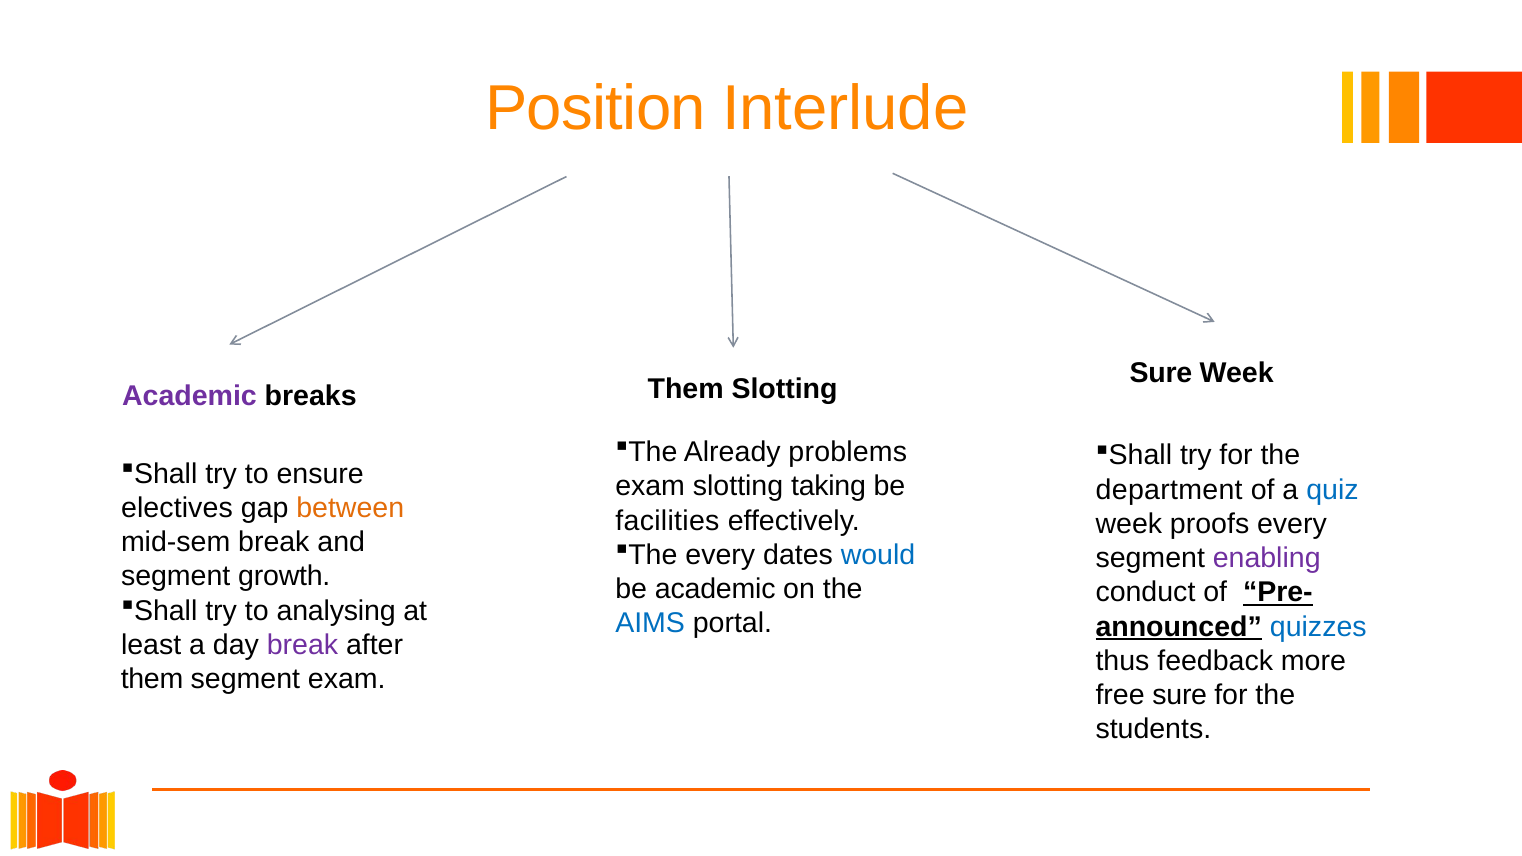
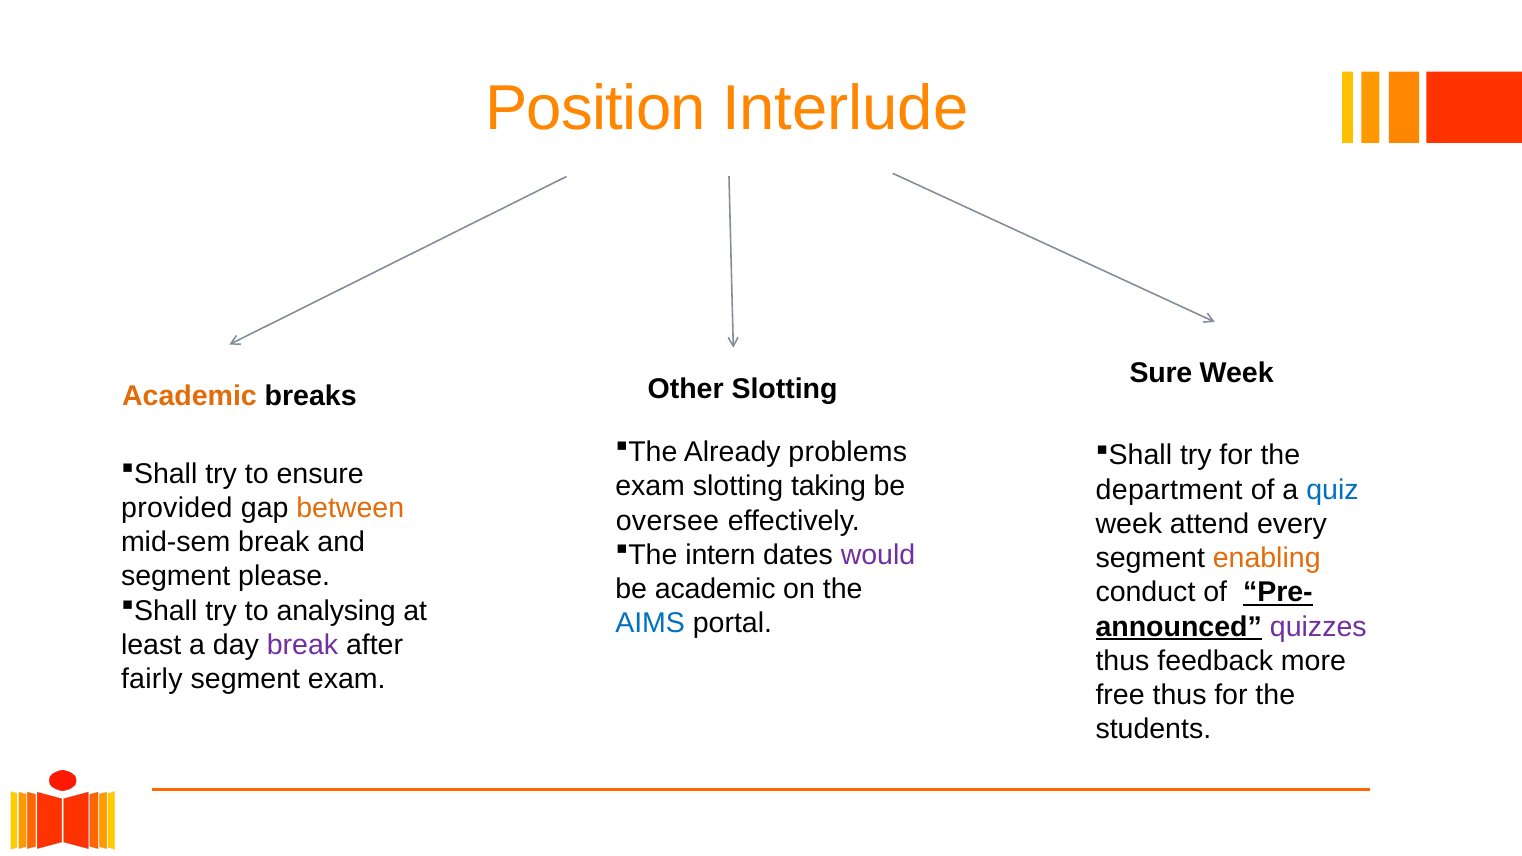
Them at (686, 389): Them -> Other
Academic at (190, 396) colour: purple -> orange
electives: electives -> provided
facilities: facilities -> oversee
proofs: proofs -> attend
every at (720, 555): every -> intern
would colour: blue -> purple
enabling colour: purple -> orange
growth: growth -> please
quizzes colour: blue -> purple
them at (152, 679): them -> fairly
free sure: sure -> thus
